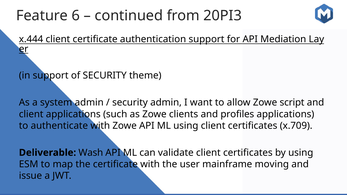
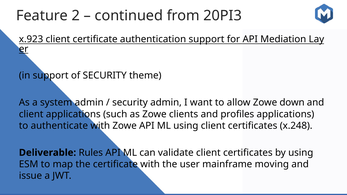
6: 6 -> 2
x.444: x.444 -> x.923
script: script -> down
x.709: x.709 -> x.248
Wash: Wash -> Rules
